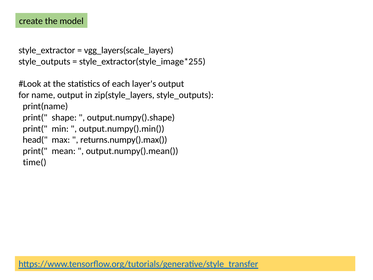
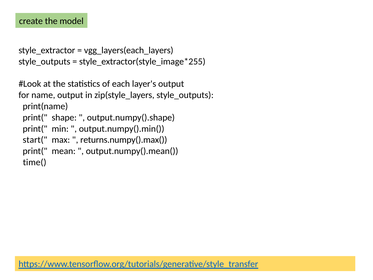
vgg_layers(scale_layers: vgg_layers(scale_layers -> vgg_layers(each_layers
head(: head( -> start(
